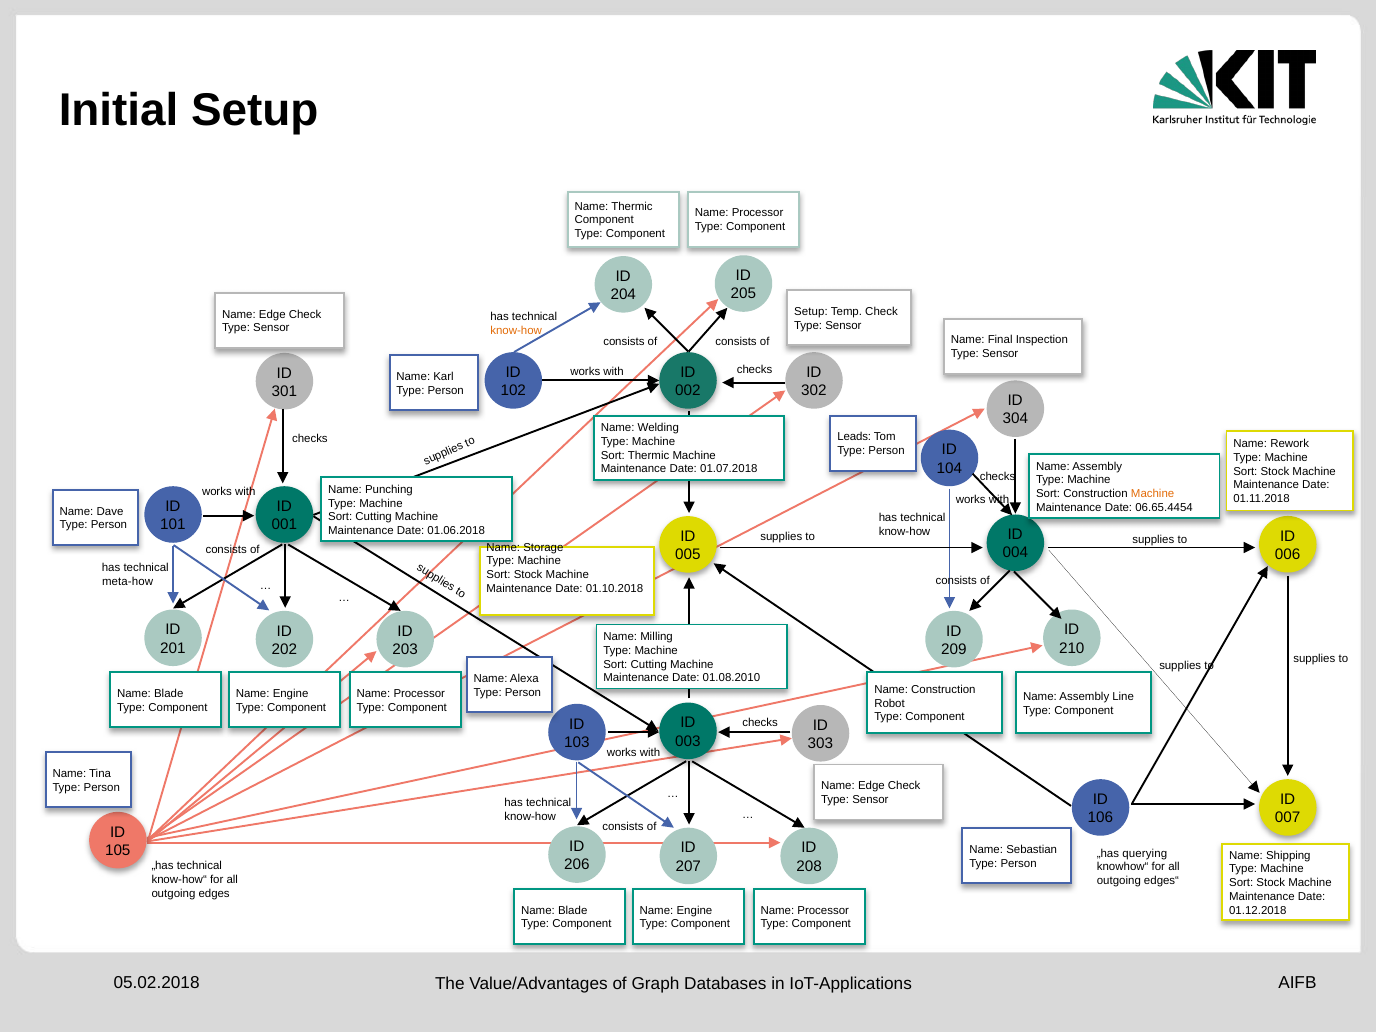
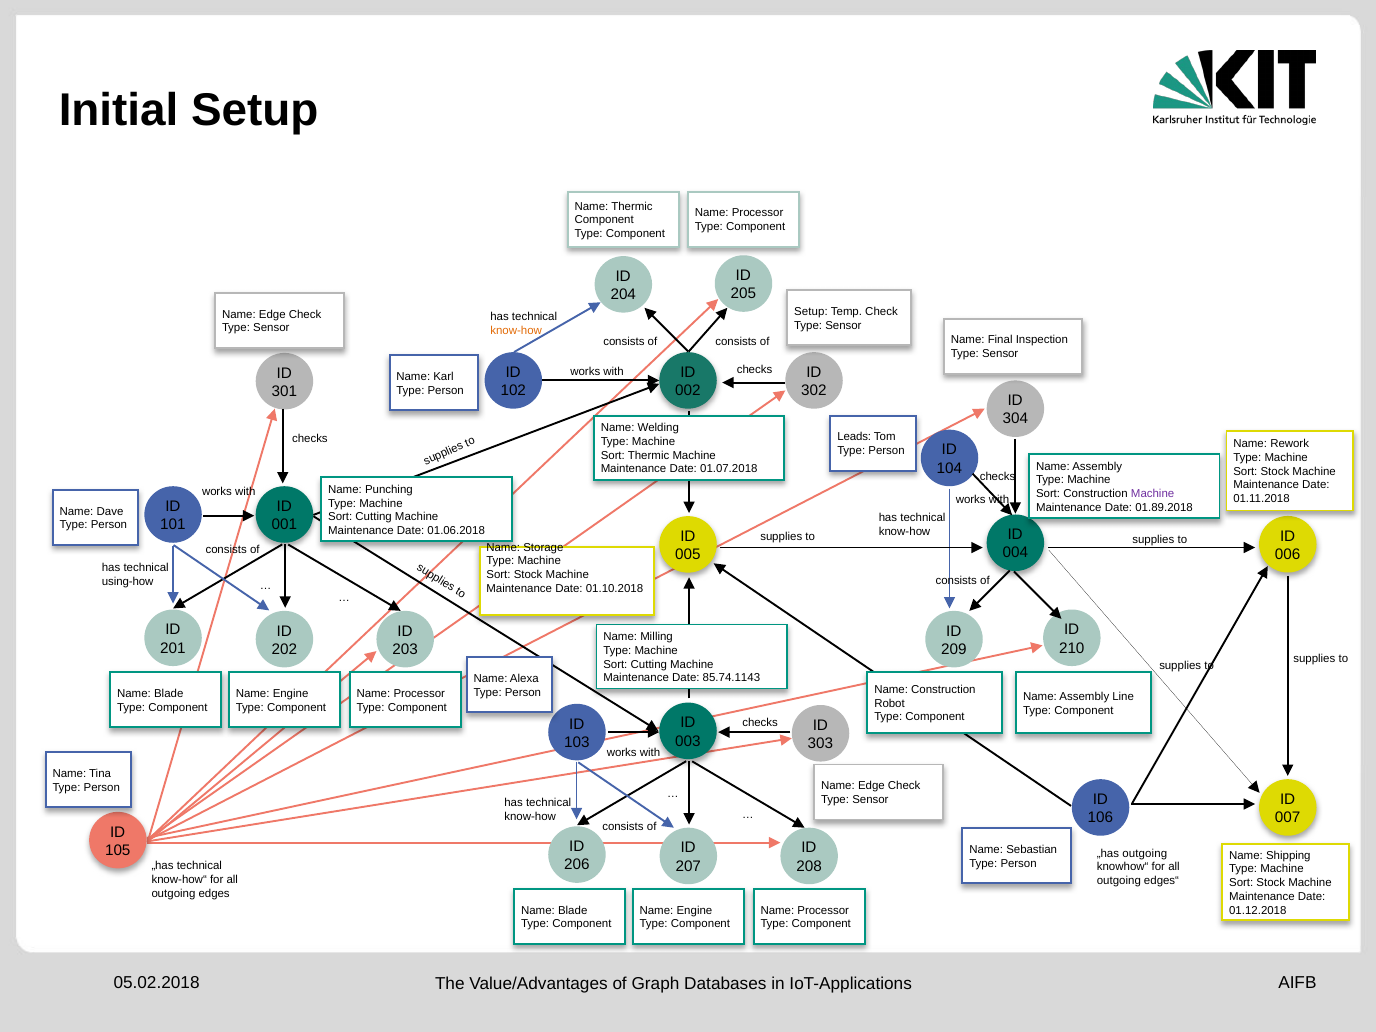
Machine at (1153, 494) colour: orange -> purple
06.65.4454: 06.65.4454 -> 01.89.2018
meta-how: meta-how -> using-how
01.08.2010: 01.08.2010 -> 85.74.1143
„has querying: querying -> outgoing
